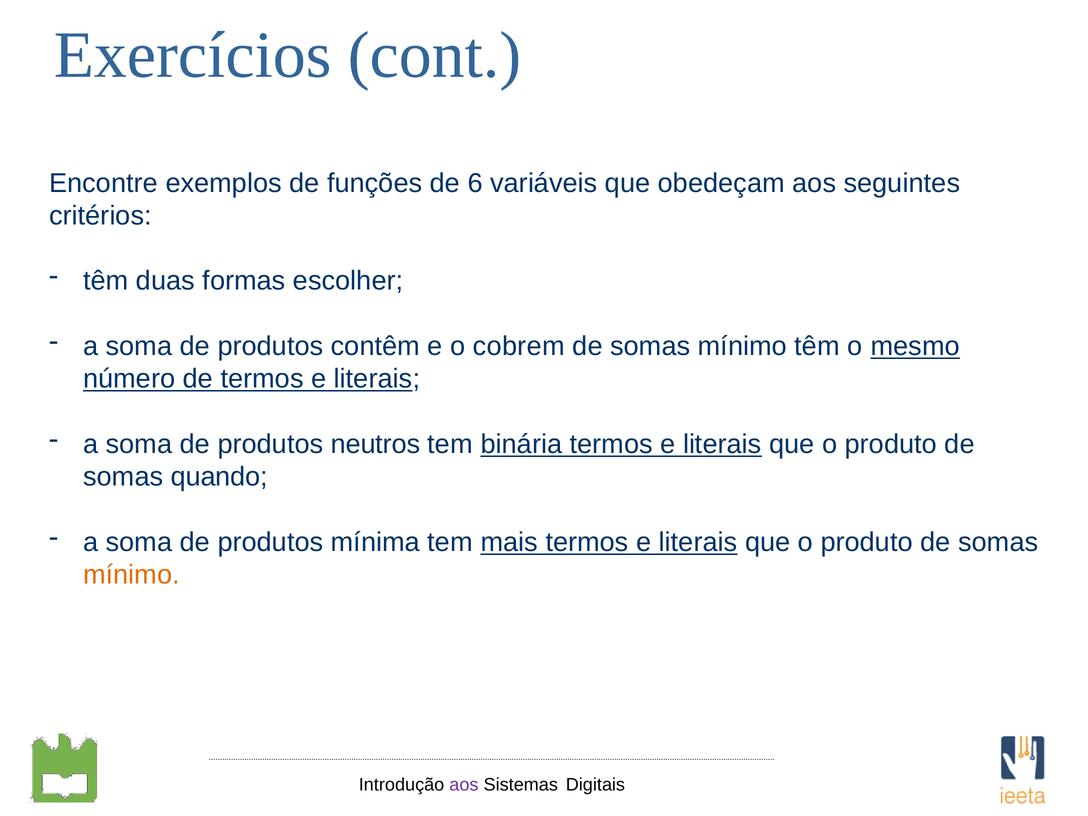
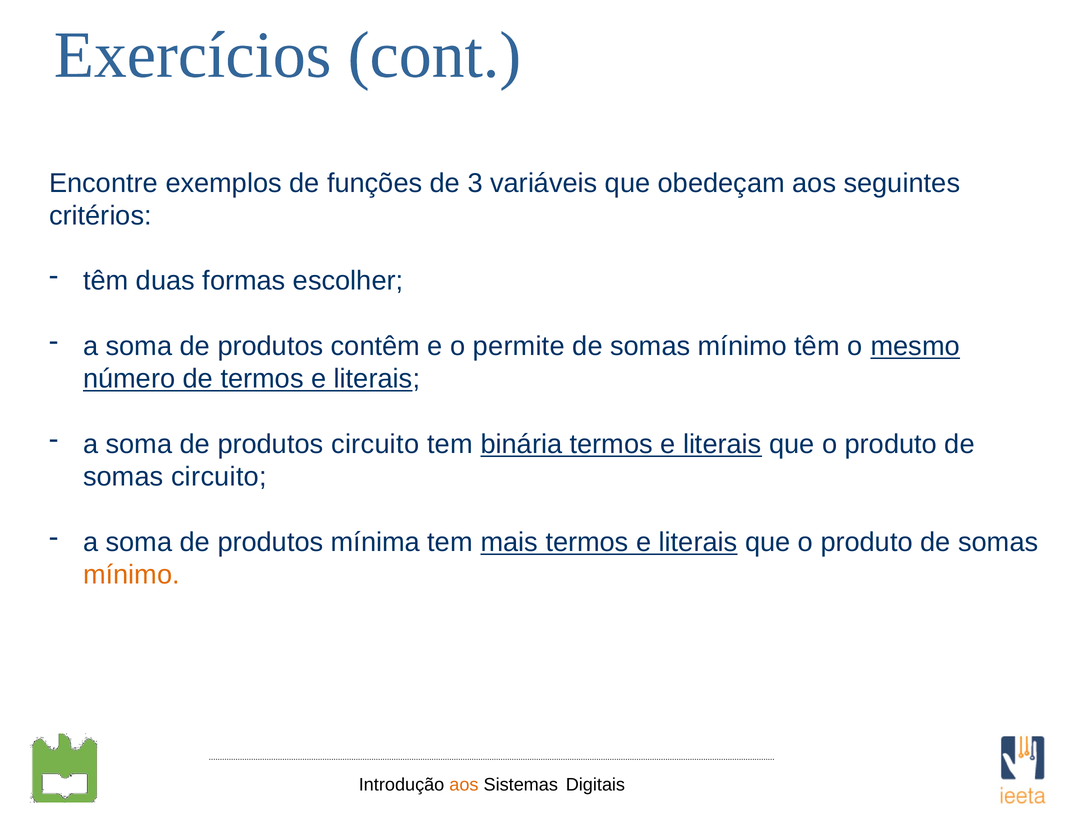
6: 6 -> 3
cobrem: cobrem -> permite
produtos neutros: neutros -> circuito
somas quando: quando -> circuito
aos at (464, 785) colour: purple -> orange
